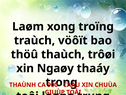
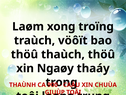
thaùch trôøi: trôøi -> thöû
